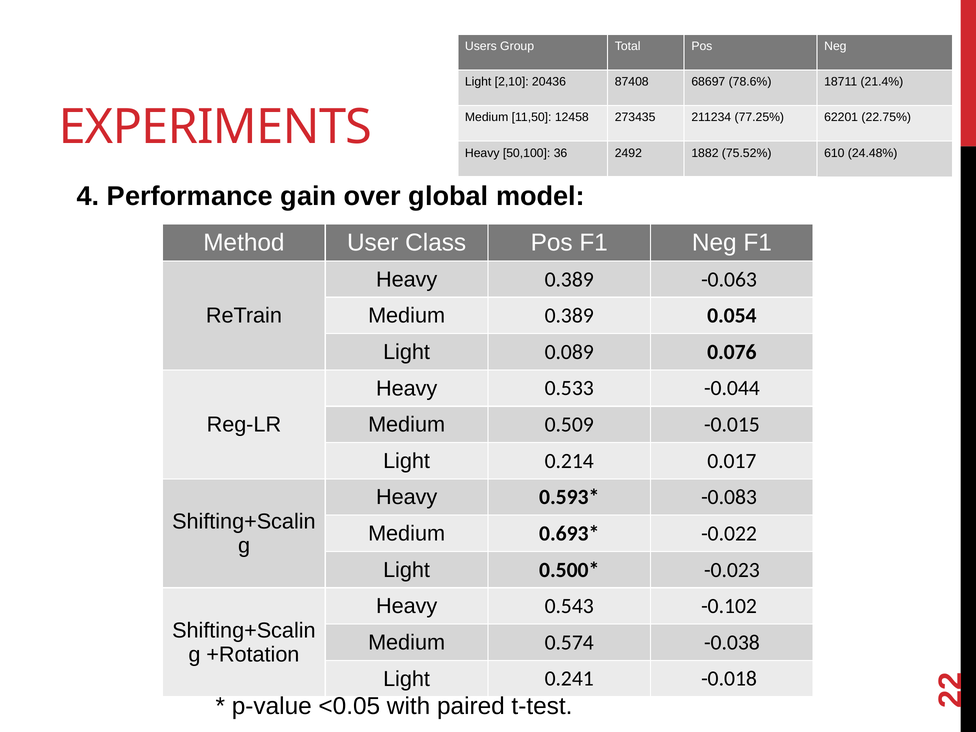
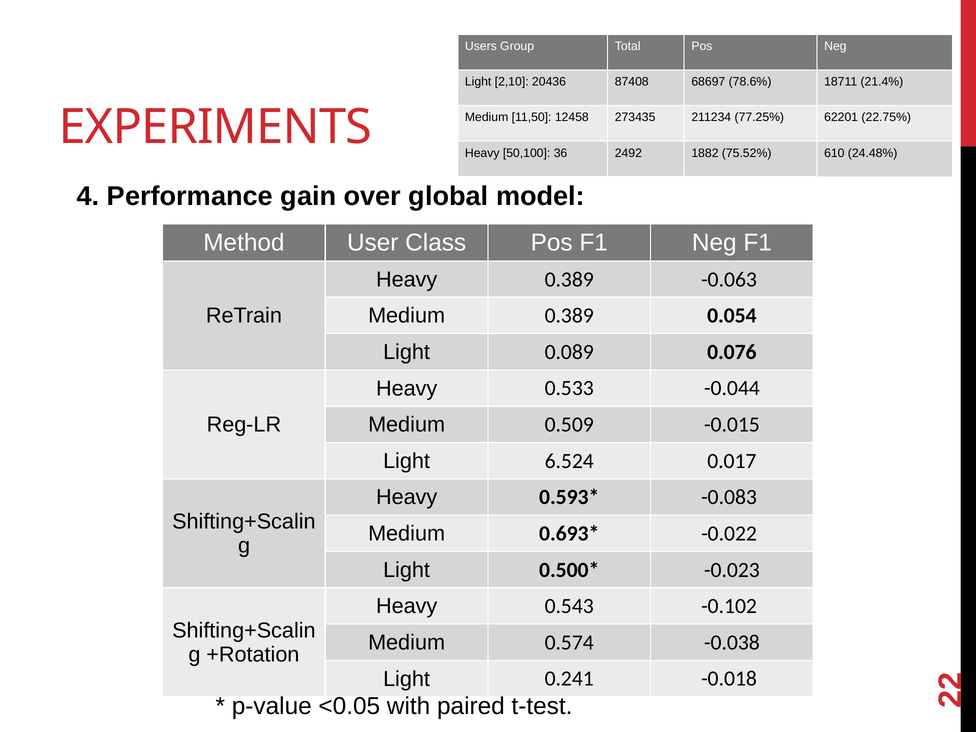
0.214: 0.214 -> 6.524
